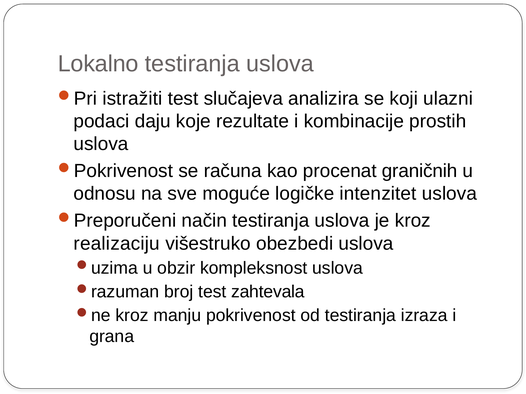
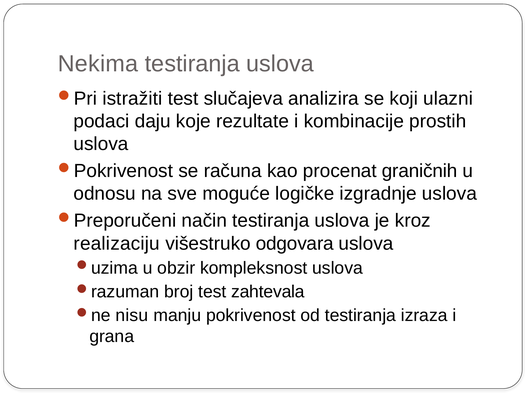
Lokalno: Lokalno -> Nekima
intenzitet: intenzitet -> izgradnje
obezbedi: obezbedi -> odgovara
kroz at (132, 316): kroz -> nisu
